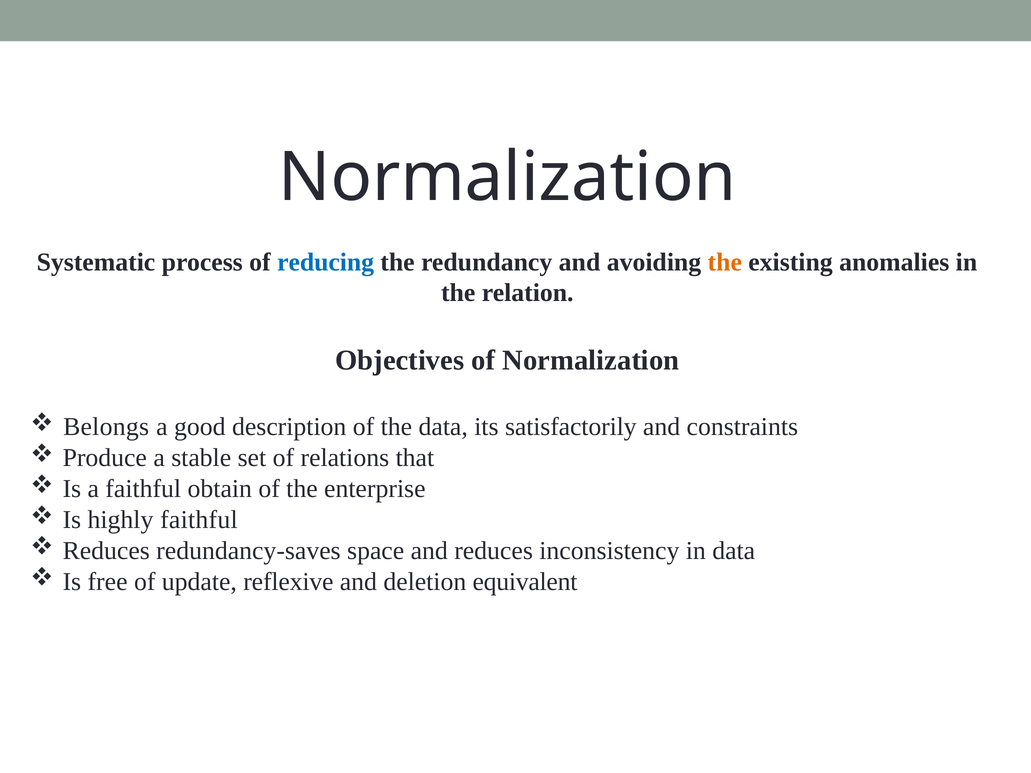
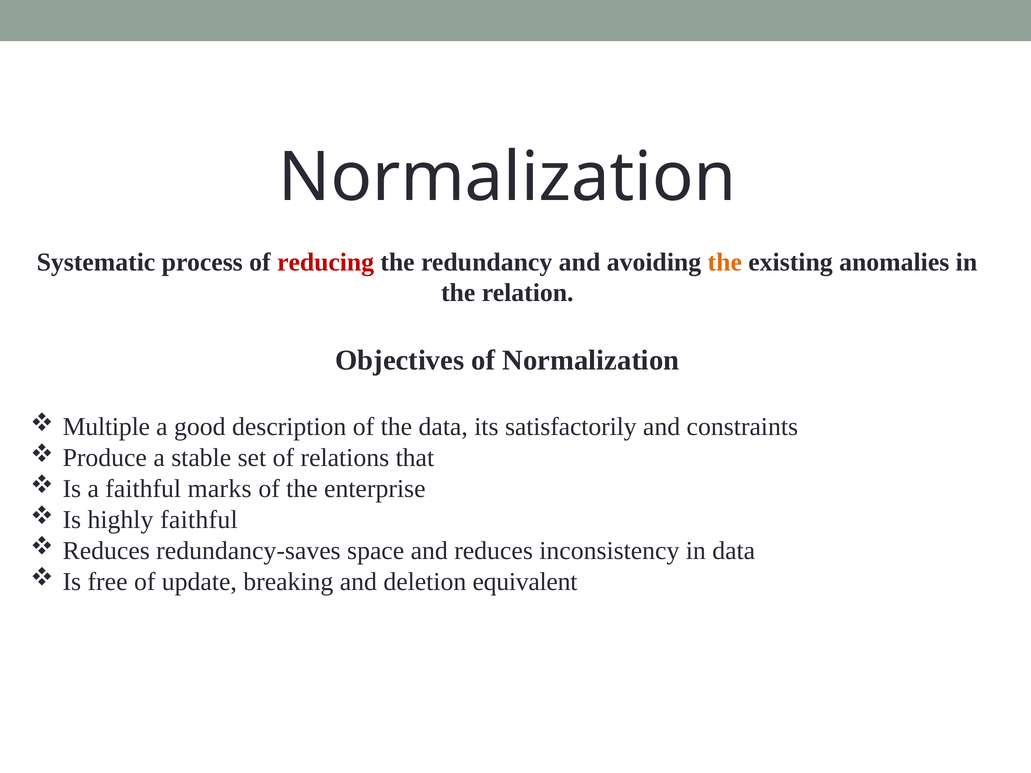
reducing colour: blue -> red
Belongs: Belongs -> Multiple
obtain: obtain -> marks
reflexive: reflexive -> breaking
